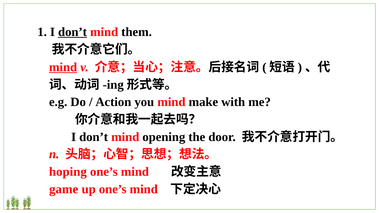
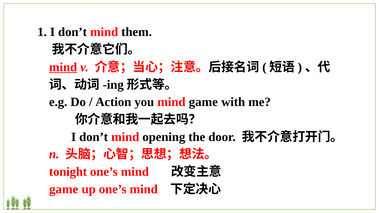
don’t at (72, 32) underline: present -> none
mind make: make -> game
hoping: hoping -> tonight
